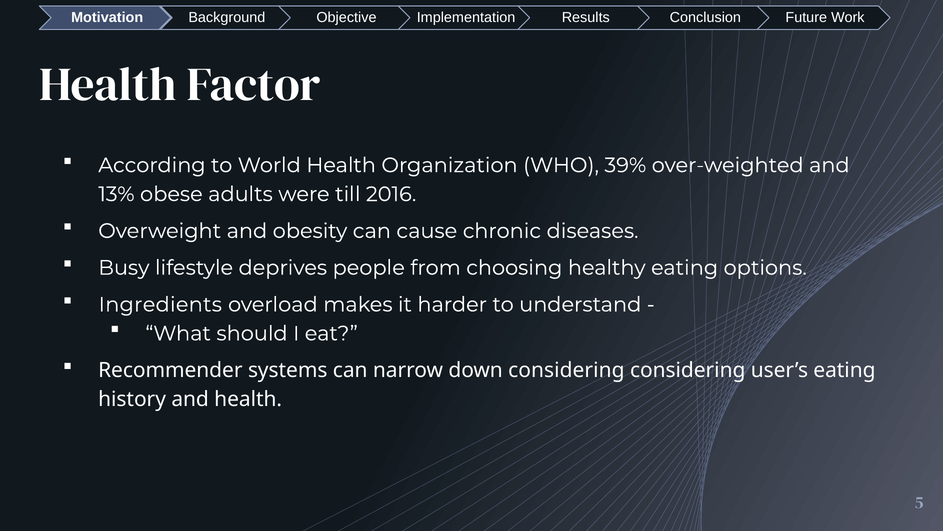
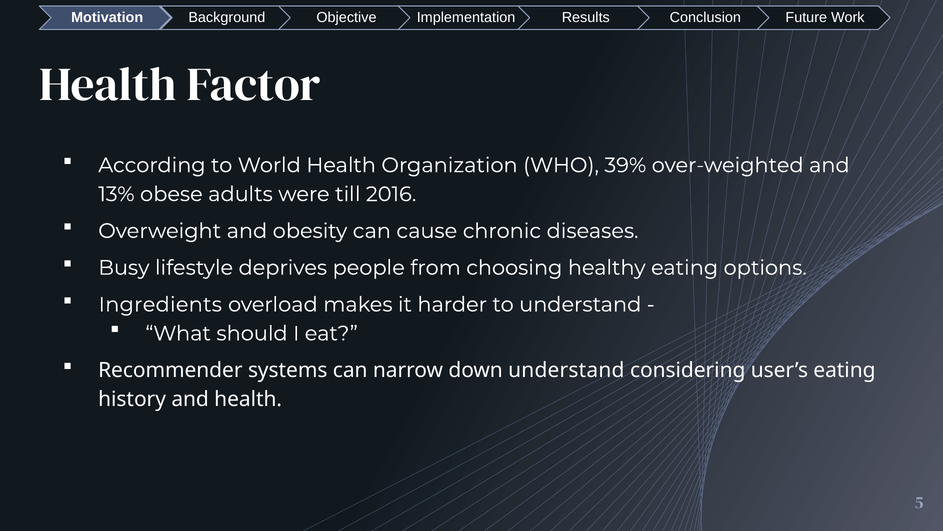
down considering: considering -> understand
